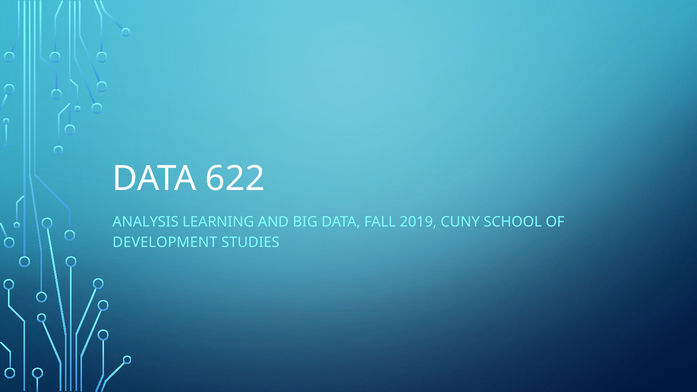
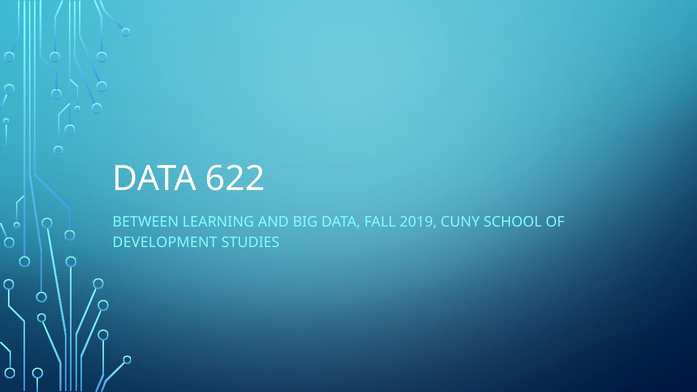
ANALYSIS: ANALYSIS -> BETWEEN
